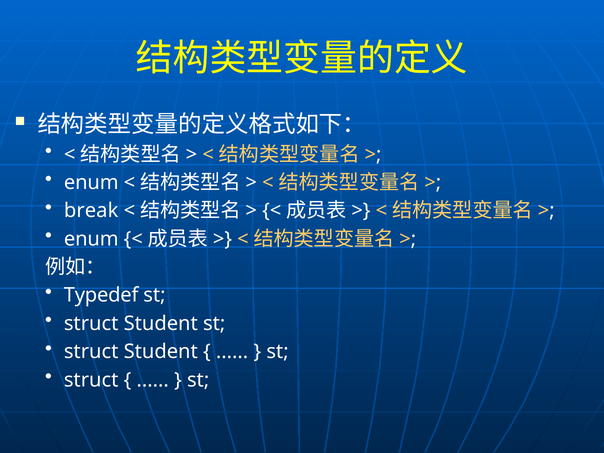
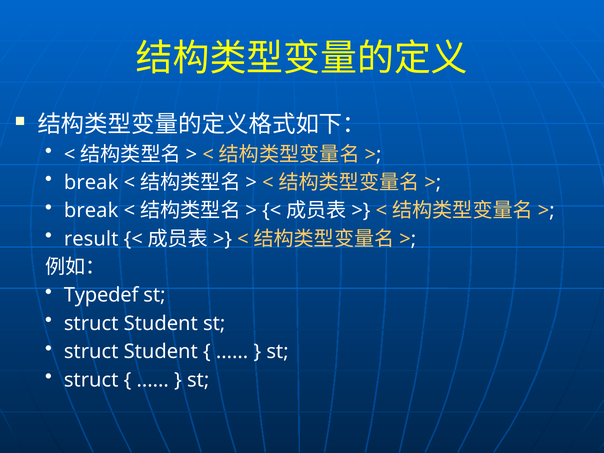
enum at (91, 183): enum -> break
enum at (91, 239): enum -> result
